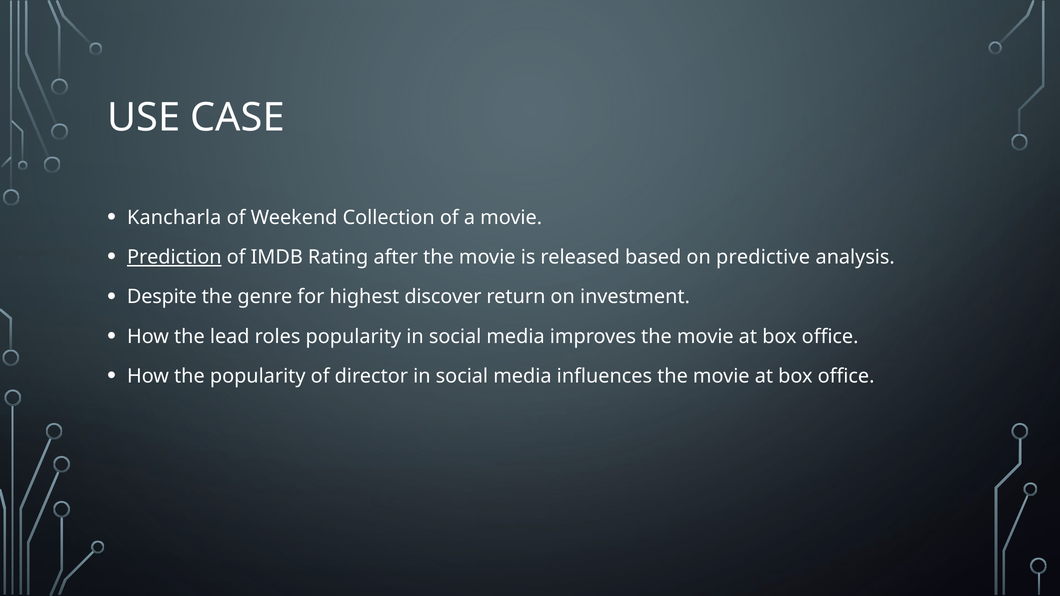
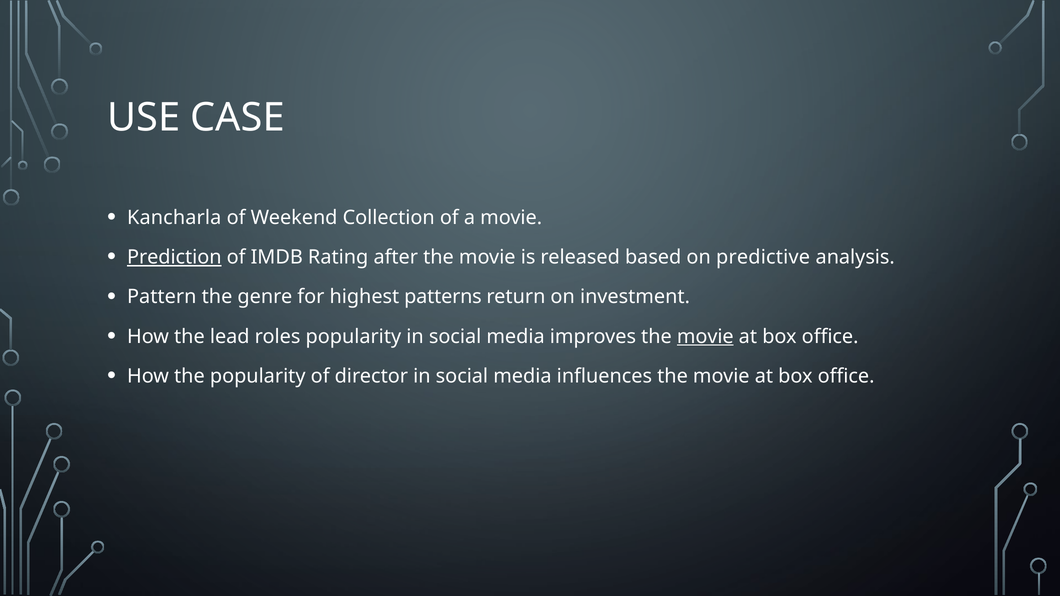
Despite: Despite -> Pattern
discover: discover -> patterns
movie at (705, 337) underline: none -> present
